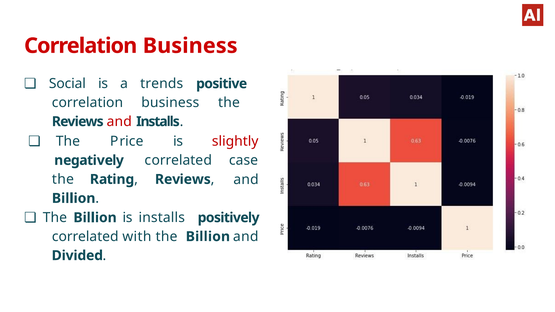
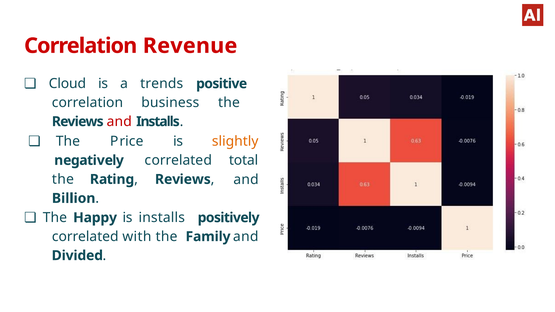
Business at (190, 46): Business -> Revenue
Social: Social -> Cloud
slightly colour: red -> orange
case: case -> total
Billion at (95, 218): Billion -> Happy
with the Billion: Billion -> Family
